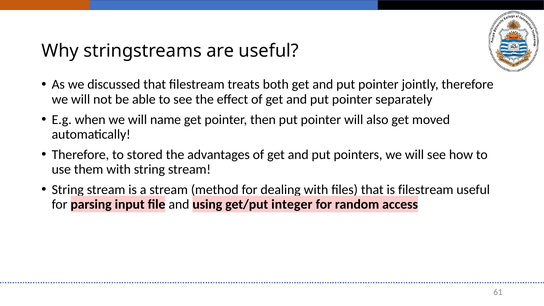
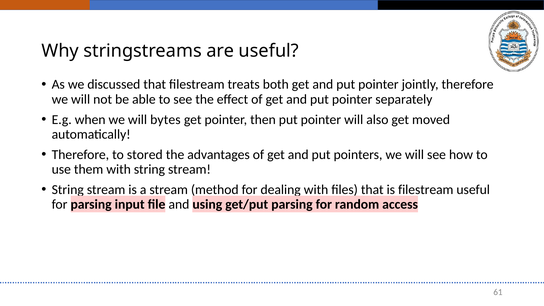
name: name -> bytes
get/put integer: integer -> parsing
